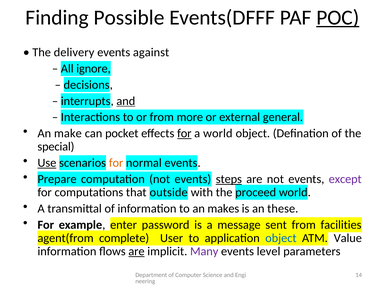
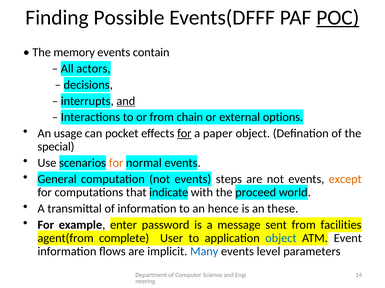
delivery: delivery -> memory
against: against -> contain
ignore: ignore -> actors
more: more -> chain
general: general -> options
make: make -> usage
a world: world -> paper
Use underline: present -> none
Prepare: Prepare -> General
steps underline: present -> none
except colour: purple -> orange
outside: outside -> indicate
makes: makes -> hence
Value: Value -> Event
are at (136, 252) underline: present -> none
Many colour: purple -> blue
